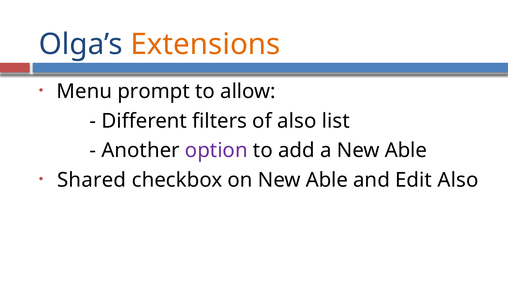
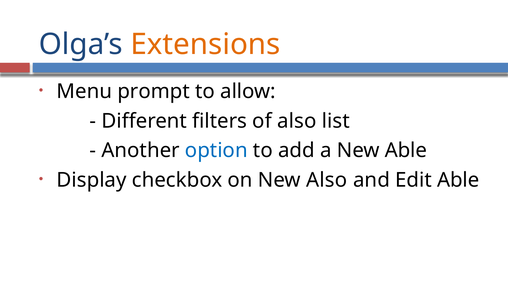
option colour: purple -> blue
Shared: Shared -> Display
on New Able: Able -> Also
Edit Also: Also -> Able
